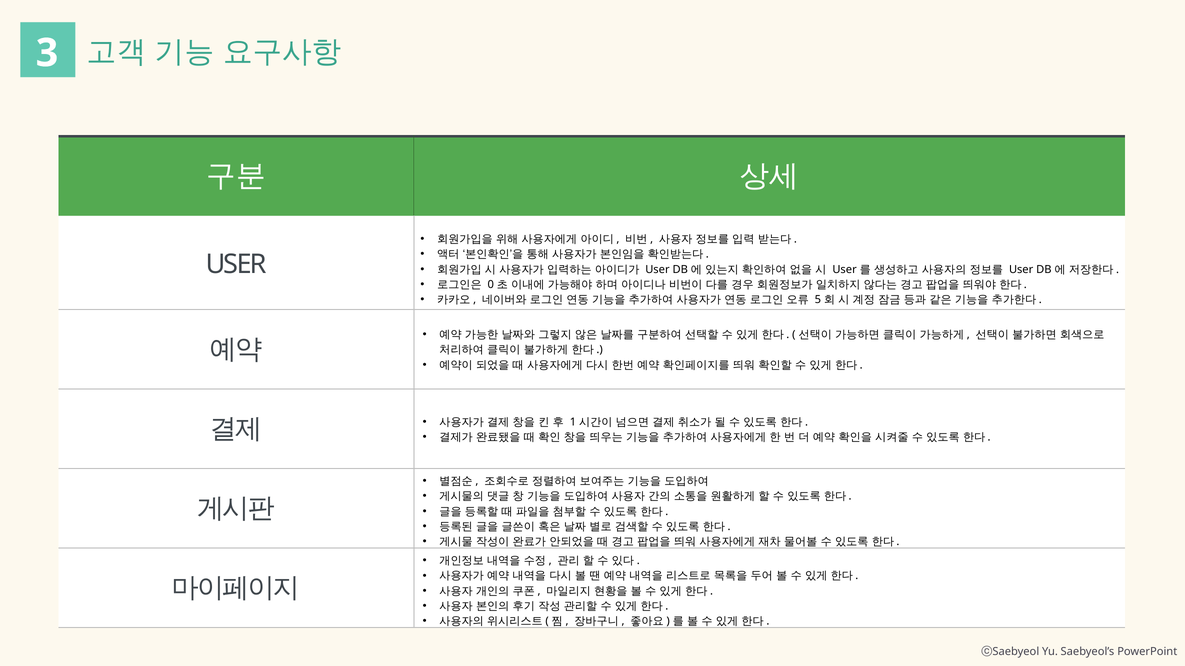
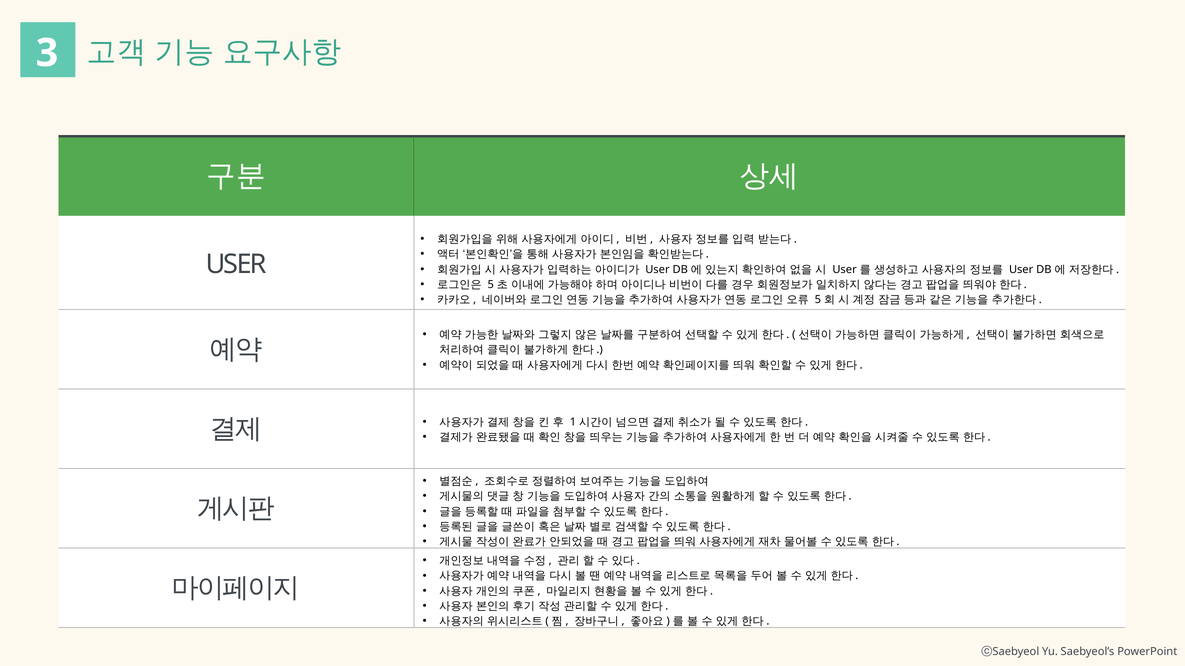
0 at (491, 285): 0 -> 5
